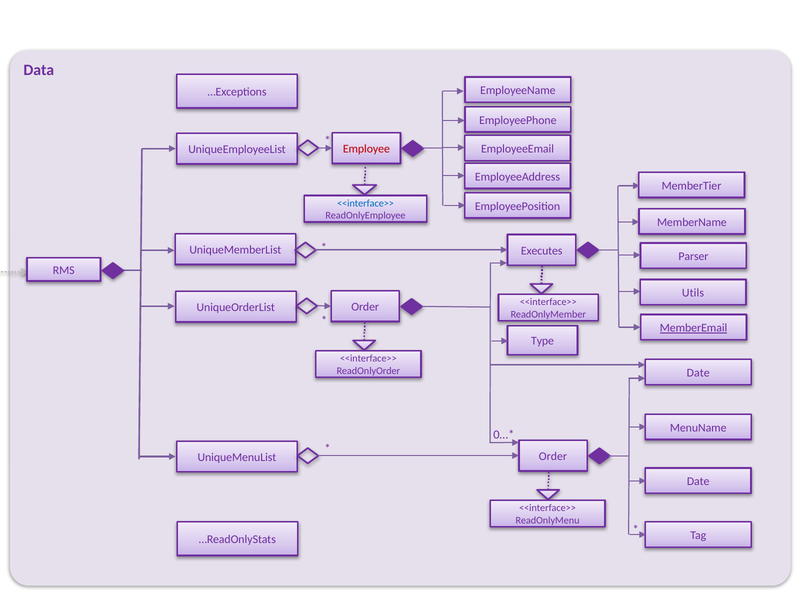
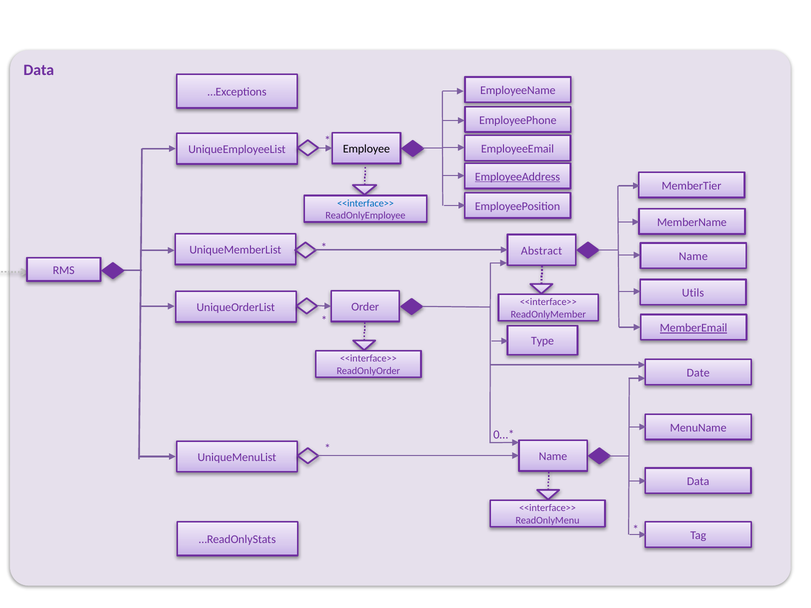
Employee colour: red -> black
EmployeeAddress underline: none -> present
Executes: Executes -> Abstract
Parser at (693, 257): Parser -> Name
UniqueMenuList Order: Order -> Name
Date at (698, 482): Date -> Data
